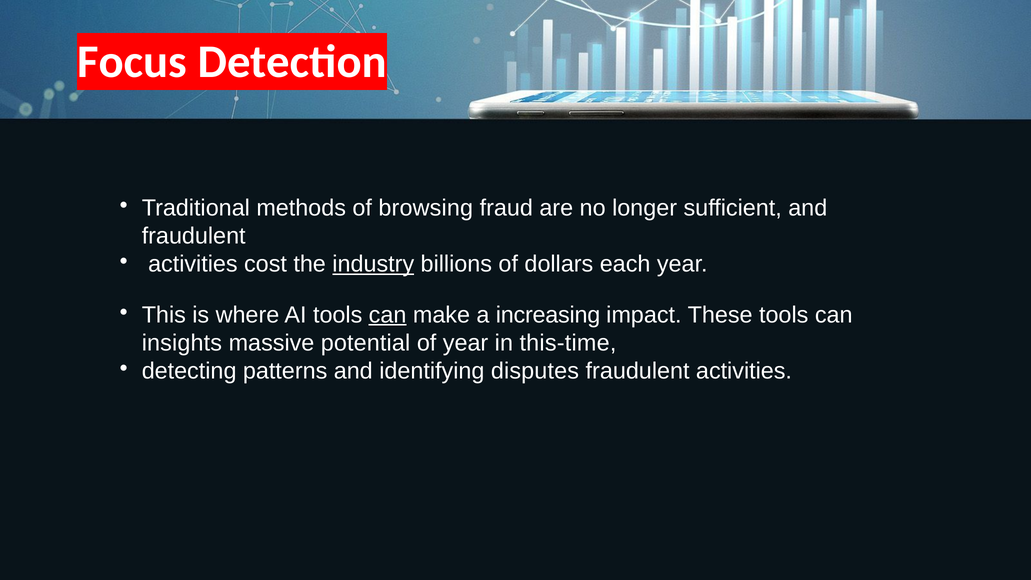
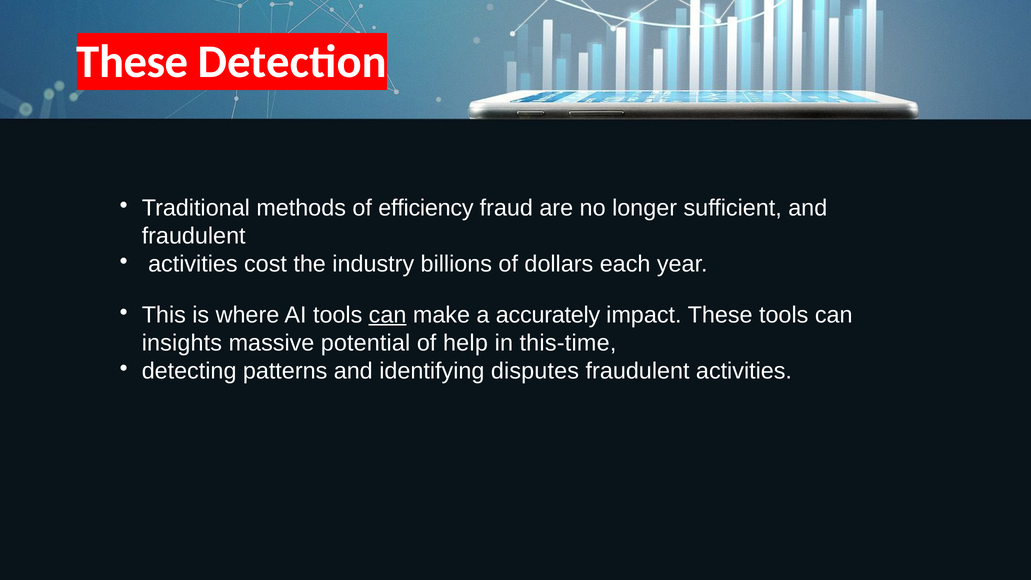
Focus at (132, 62): Focus -> These
browsing: browsing -> efficiency
industry underline: present -> none
increasing: increasing -> accurately
of year: year -> help
